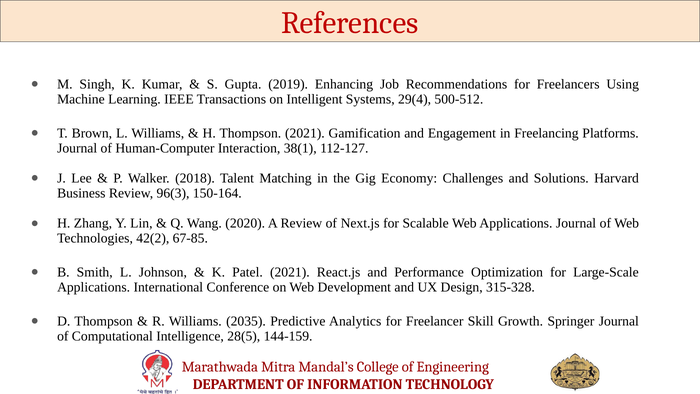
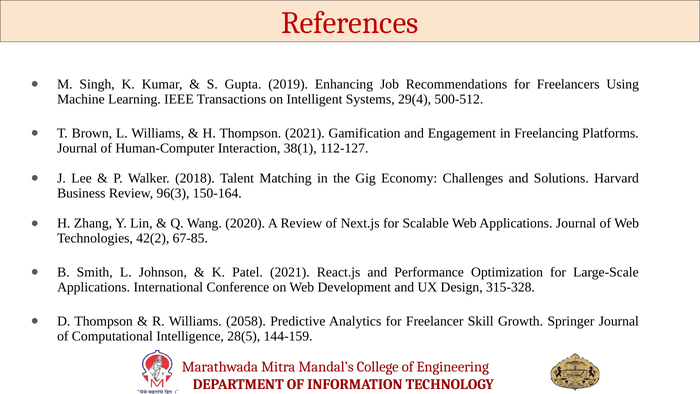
2035: 2035 -> 2058
